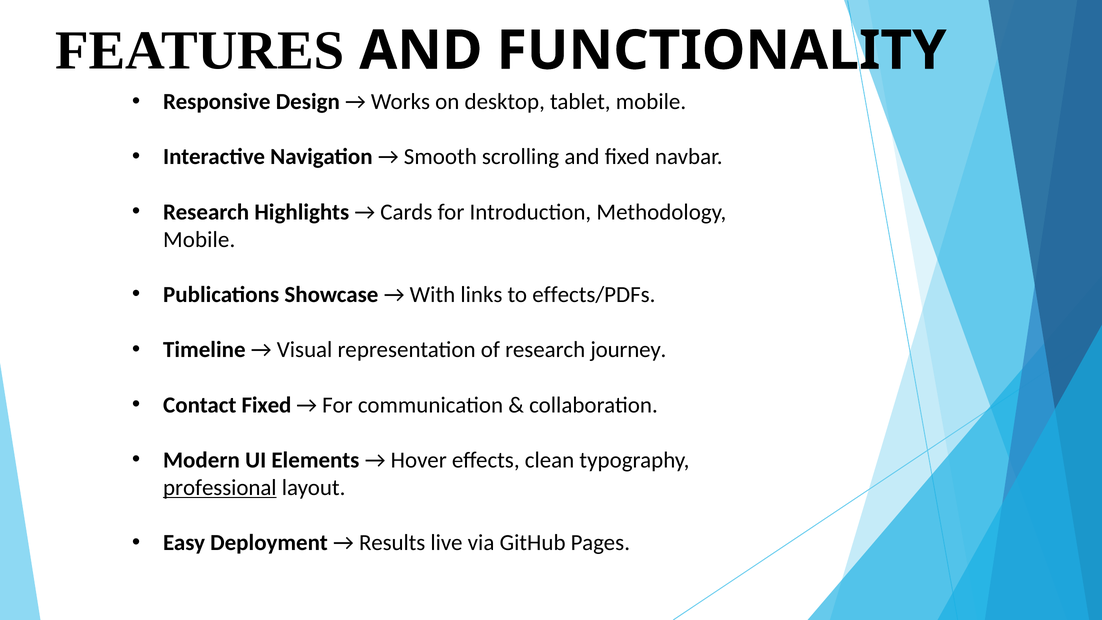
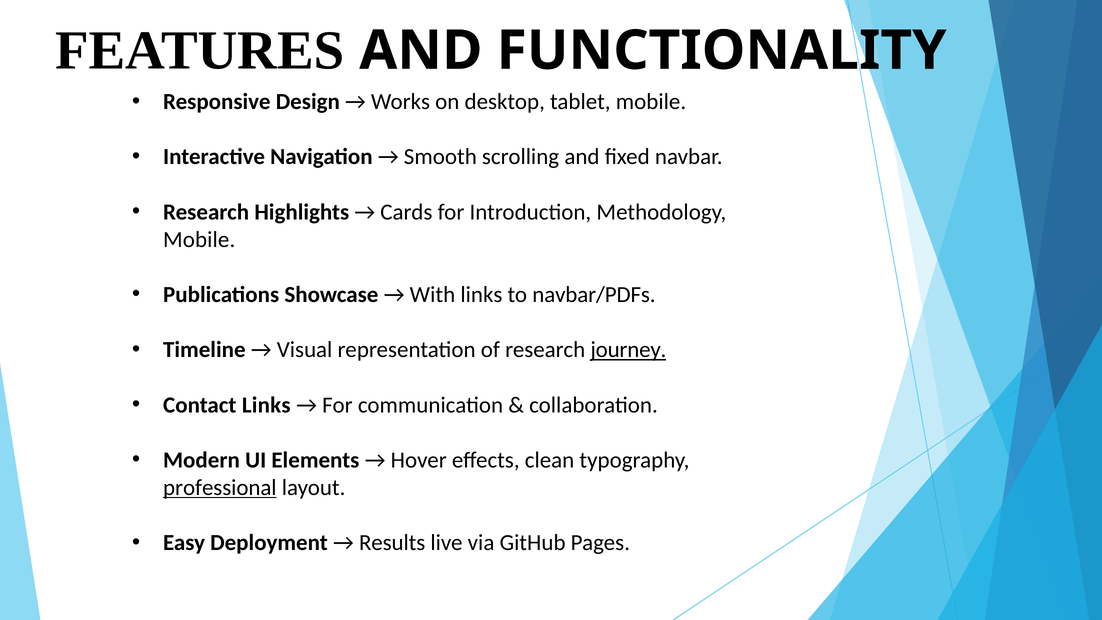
effects/PDFs: effects/PDFs -> navbar/PDFs
journey underline: none -> present
Contact Fixed: Fixed -> Links
